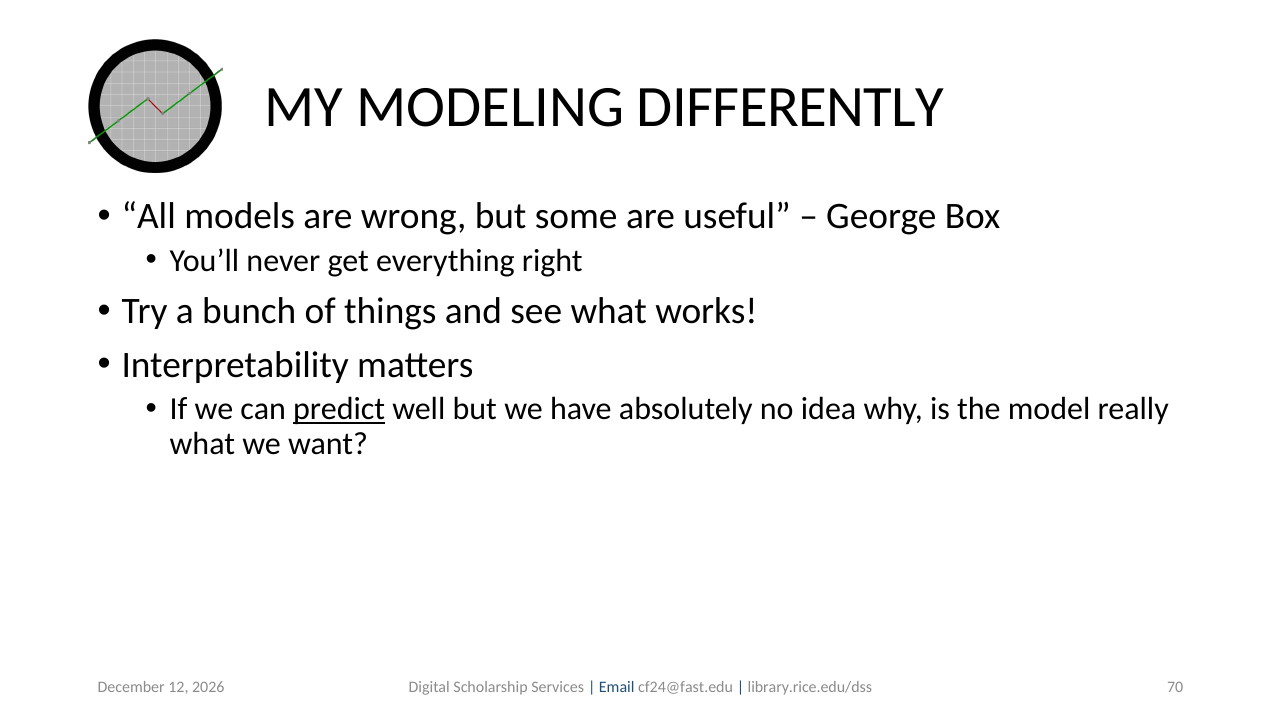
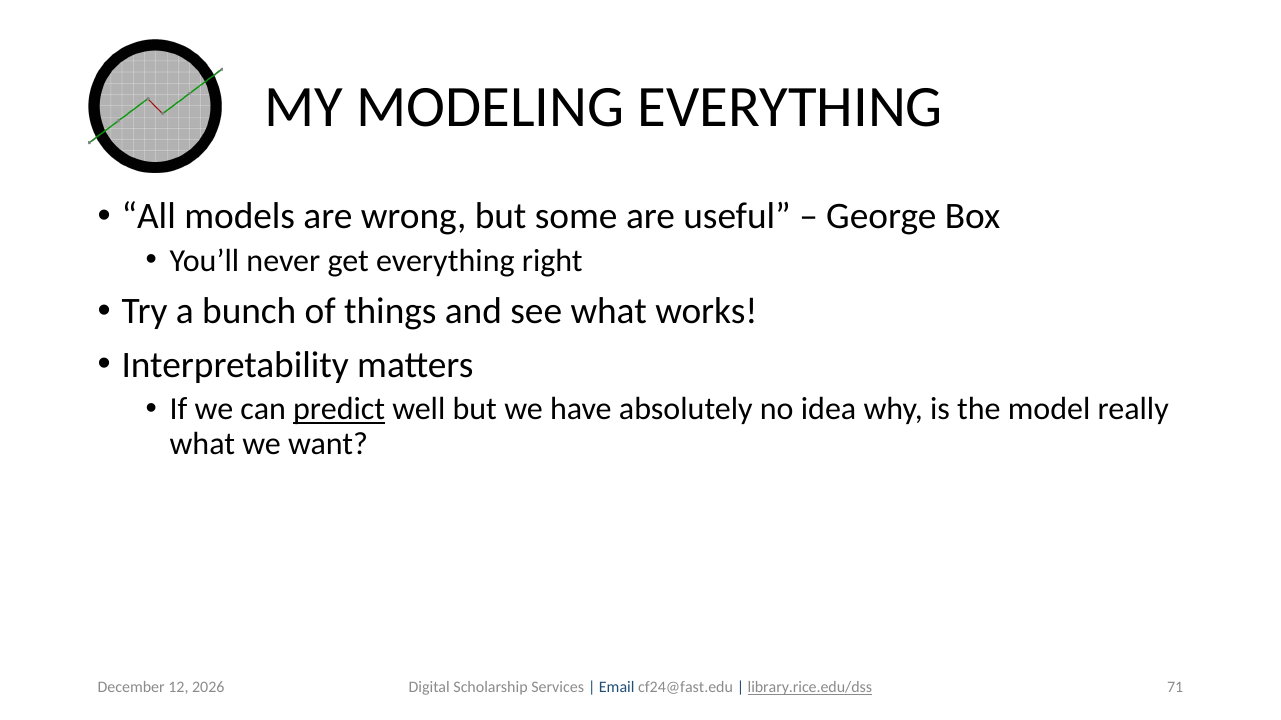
MODELING DIFFERENTLY: DIFFERENTLY -> EVERYTHING
70: 70 -> 71
library.rice.edu/dss underline: none -> present
